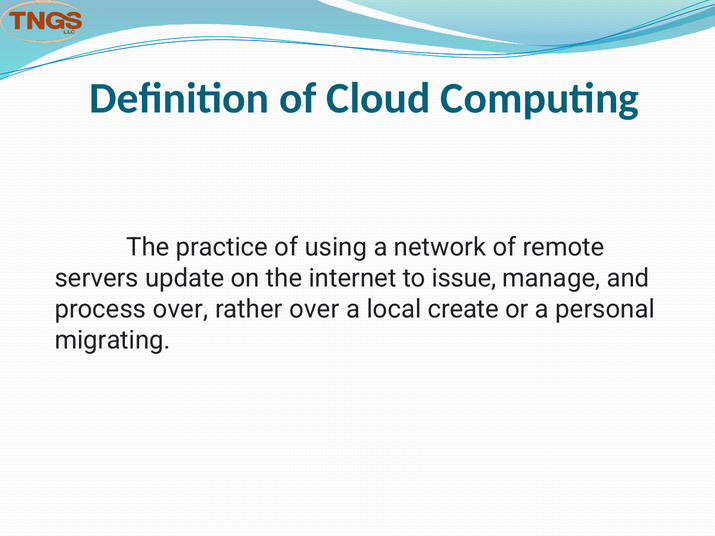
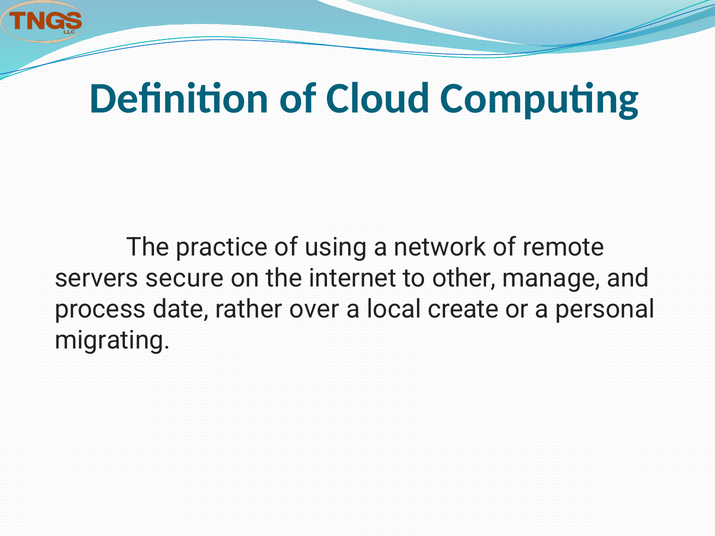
update: update -> secure
issue: issue -> other
process over: over -> date
